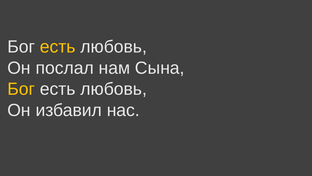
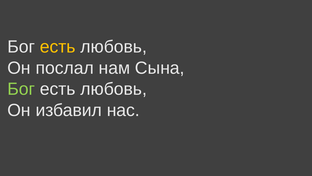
Бог at (21, 89) colour: yellow -> light green
